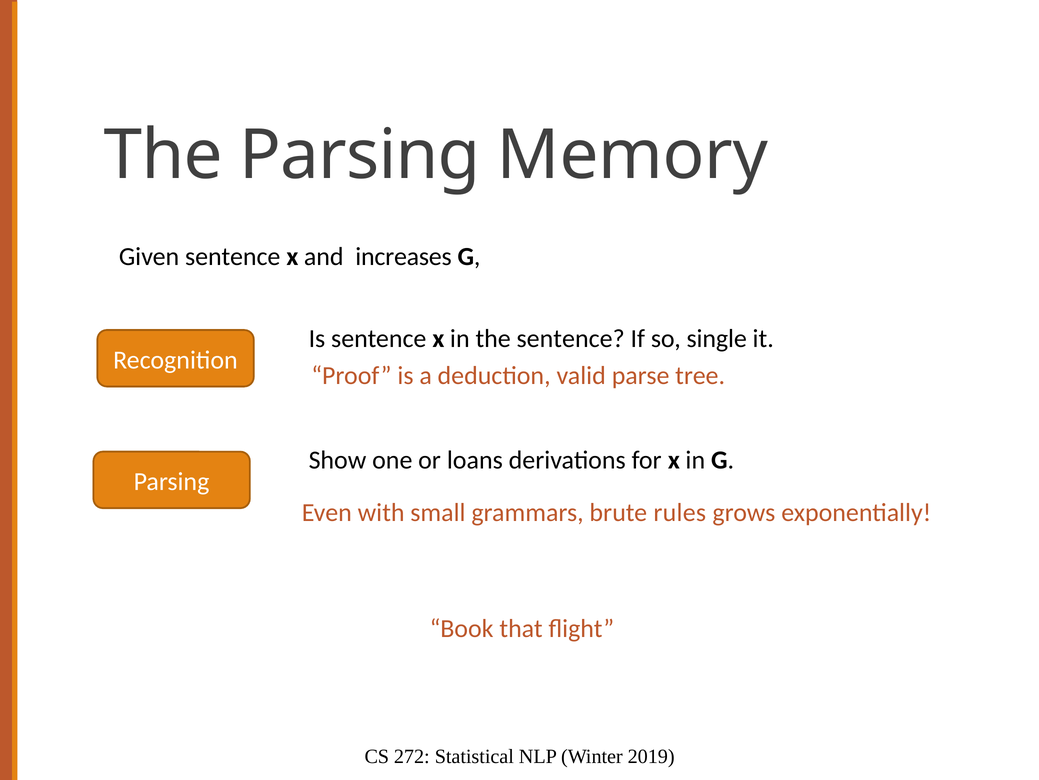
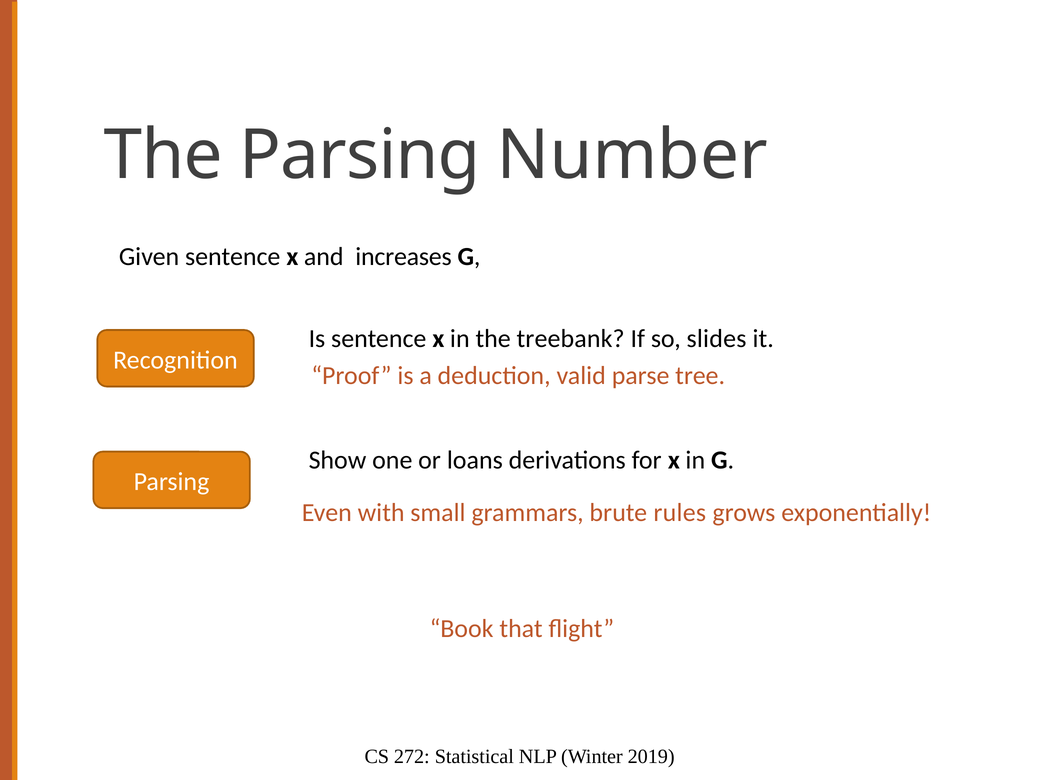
Memory: Memory -> Number
the sentence: sentence -> treebank
single: single -> slides
